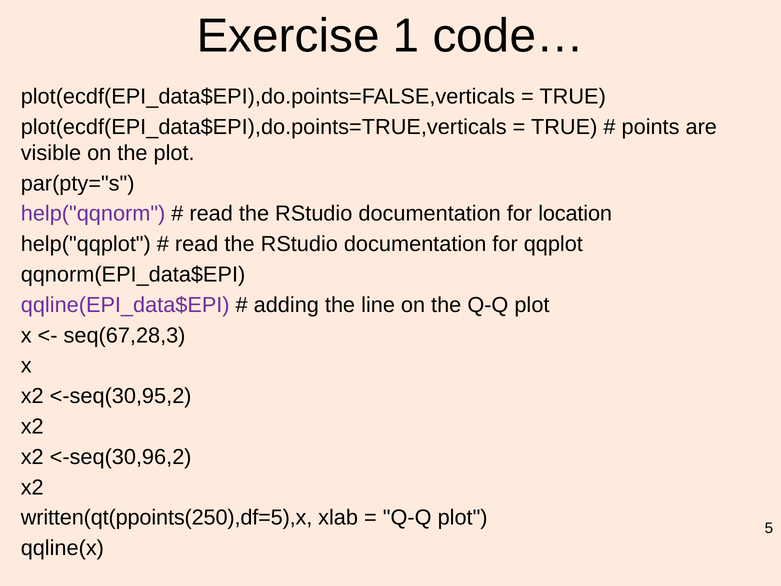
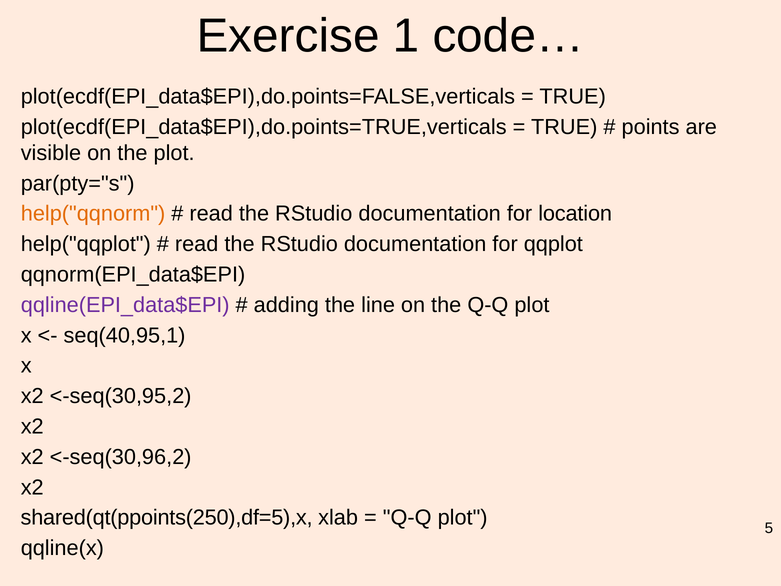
help("qqnorm colour: purple -> orange
seq(67,28,3: seq(67,28,3 -> seq(40,95,1
written(qt(ppoints(250),df=5),x: written(qt(ppoints(250),df=5),x -> shared(qt(ppoints(250),df=5),x
